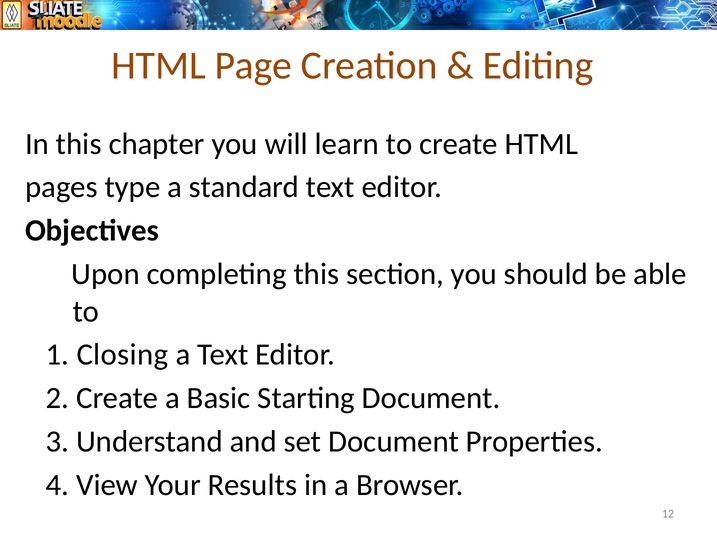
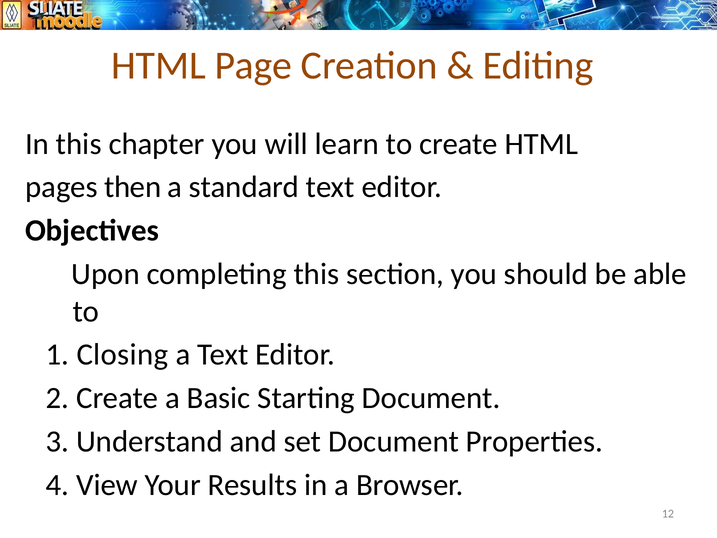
type: type -> then
